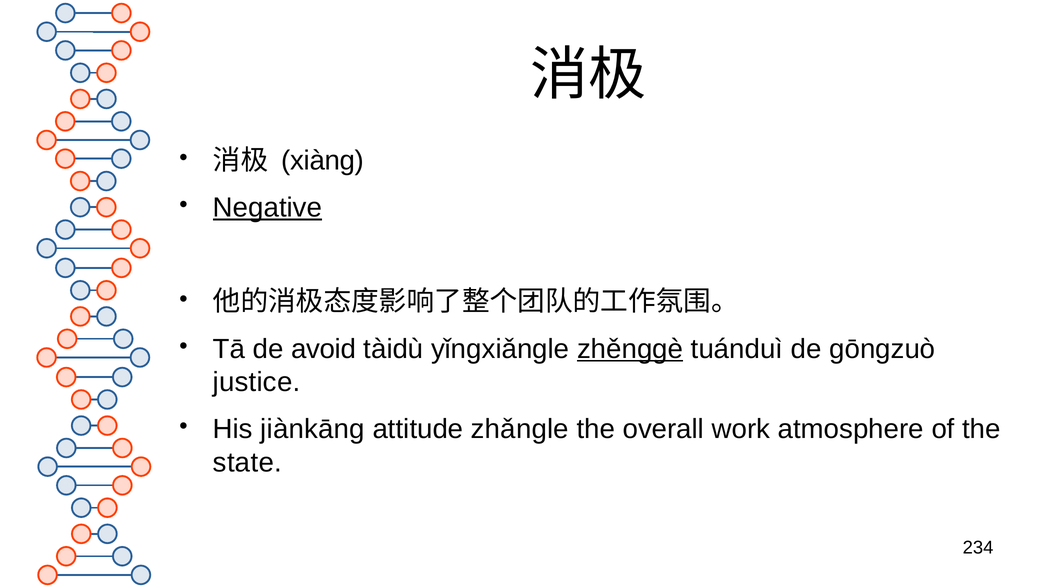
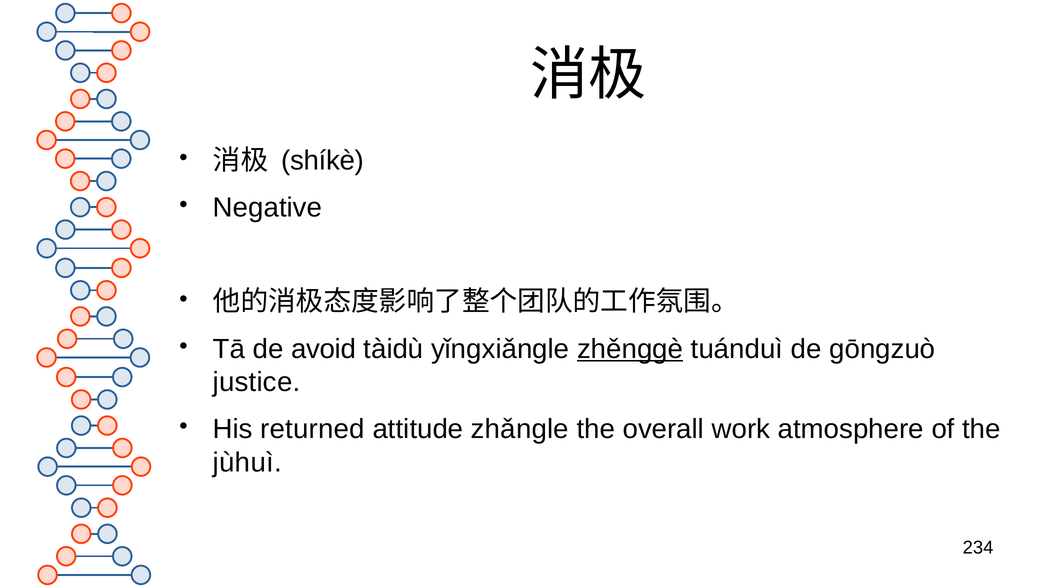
xiàng: xiàng -> shíkè
Negative underline: present -> none
jiànkāng: jiànkāng -> returned
state: state -> jùhuì
